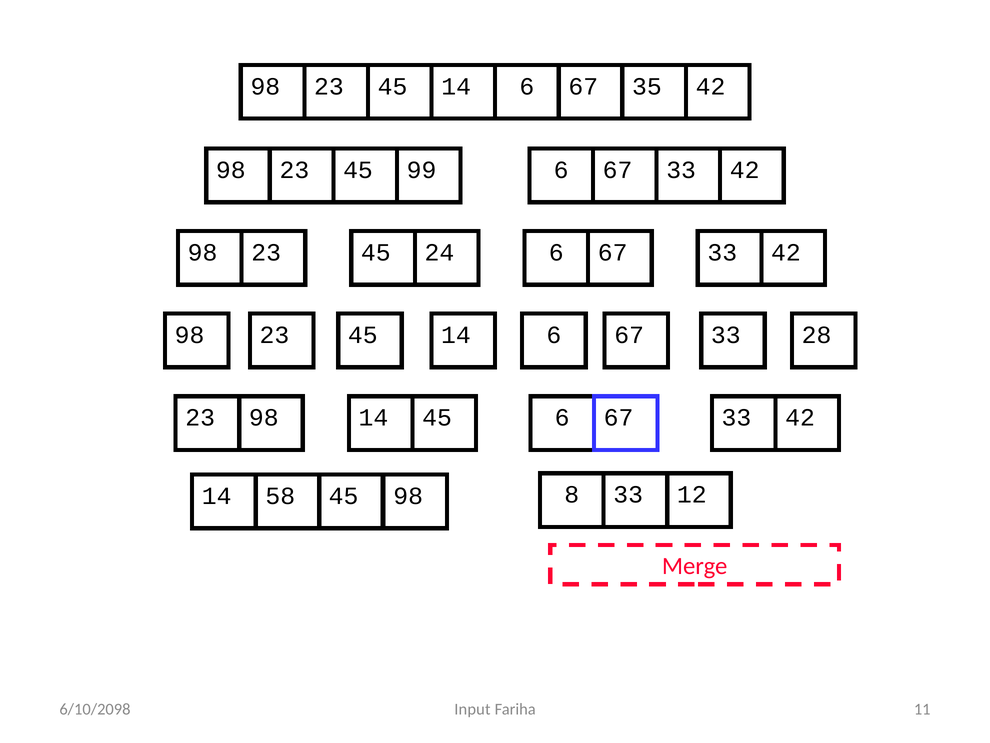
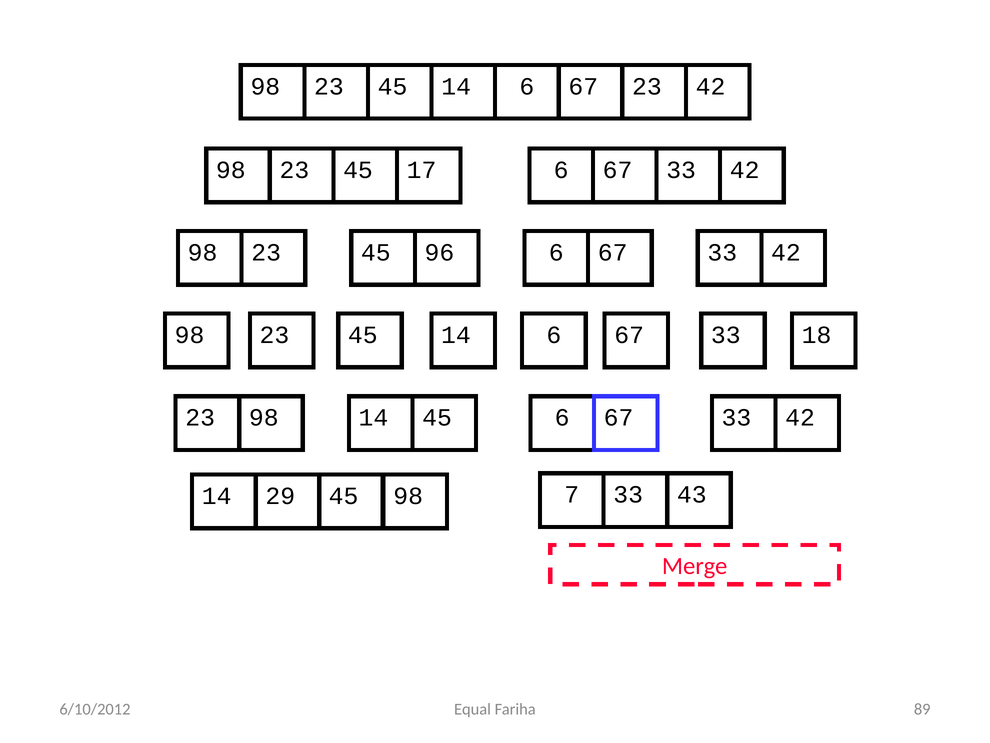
6 35: 35 -> 23
99: 99 -> 17
24: 24 -> 96
28: 28 -> 18
58: 58 -> 29
8: 8 -> 7
12: 12 -> 43
Input: Input -> Equal
11: 11 -> 89
6/10/2098: 6/10/2098 -> 6/10/2012
